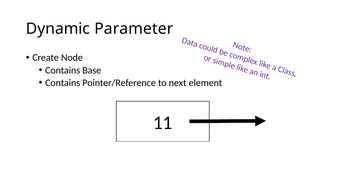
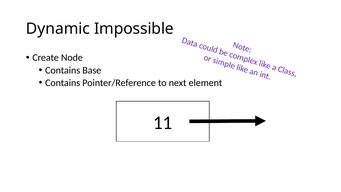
Parameter: Parameter -> Impossible
